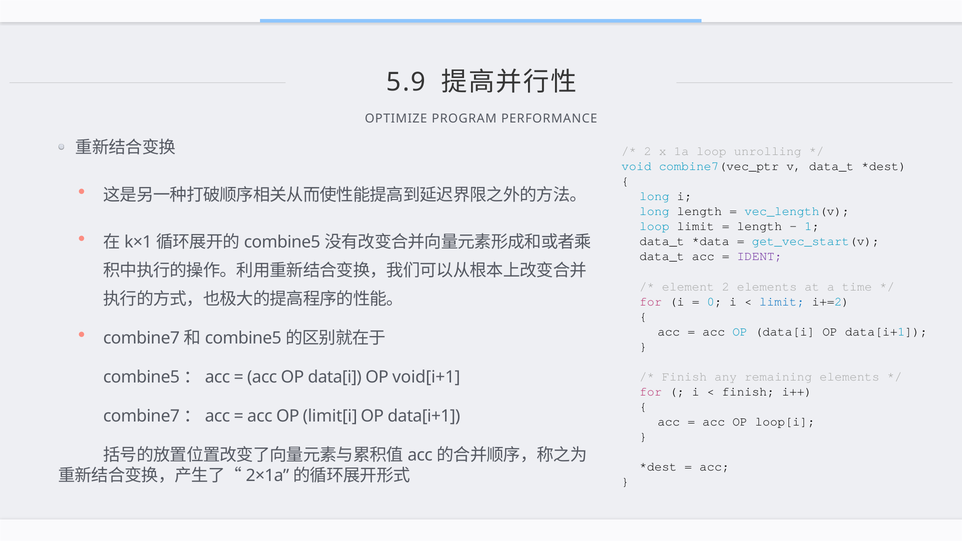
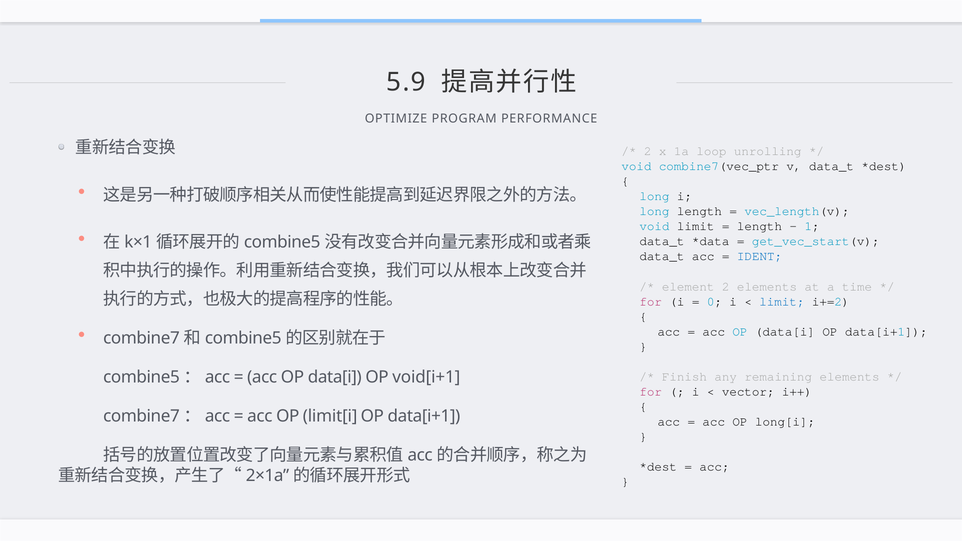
loop at (654, 226): loop -> void
IDENT colour: purple -> blue
finish at (748, 392): finish -> vector
loop[i: loop[i -> long[i
